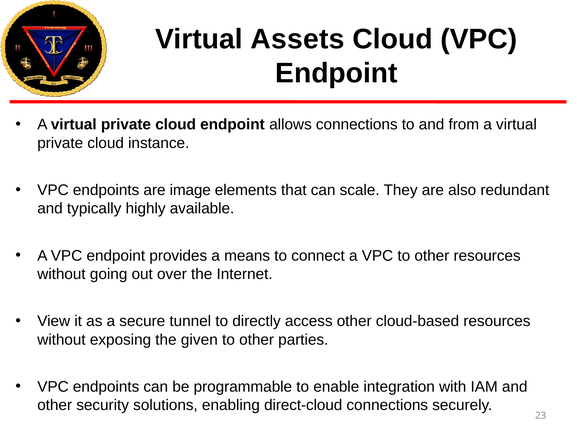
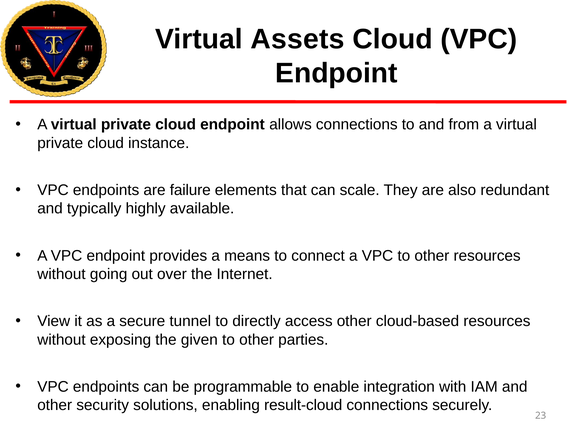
image: image -> failure
direct-cloud: direct-cloud -> result-cloud
